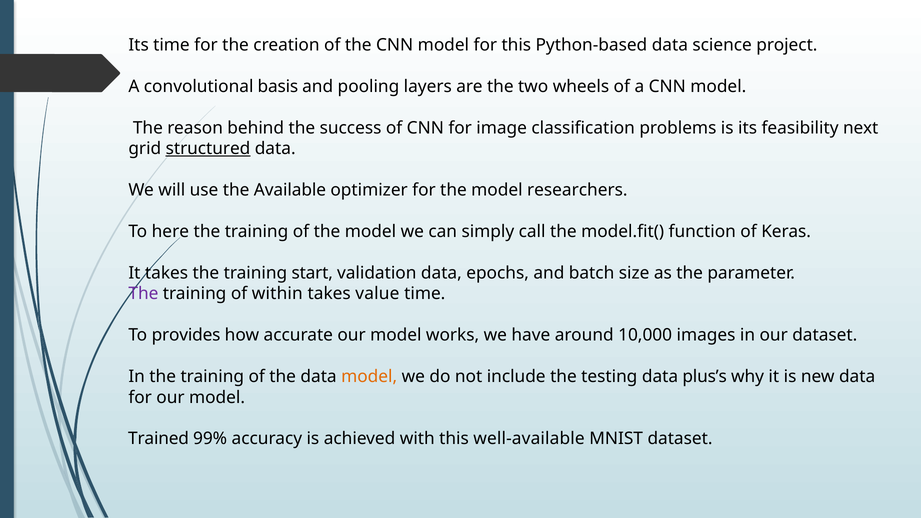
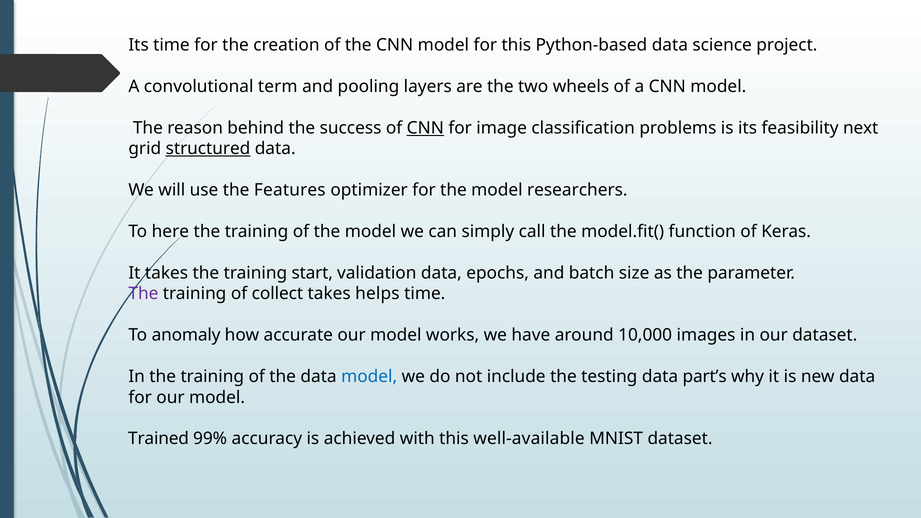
basis: basis -> term
CNN at (425, 128) underline: none -> present
Available: Available -> Features
within: within -> collect
value: value -> helps
provides: provides -> anomaly
model at (369, 377) colour: orange -> blue
plus’s: plus’s -> part’s
